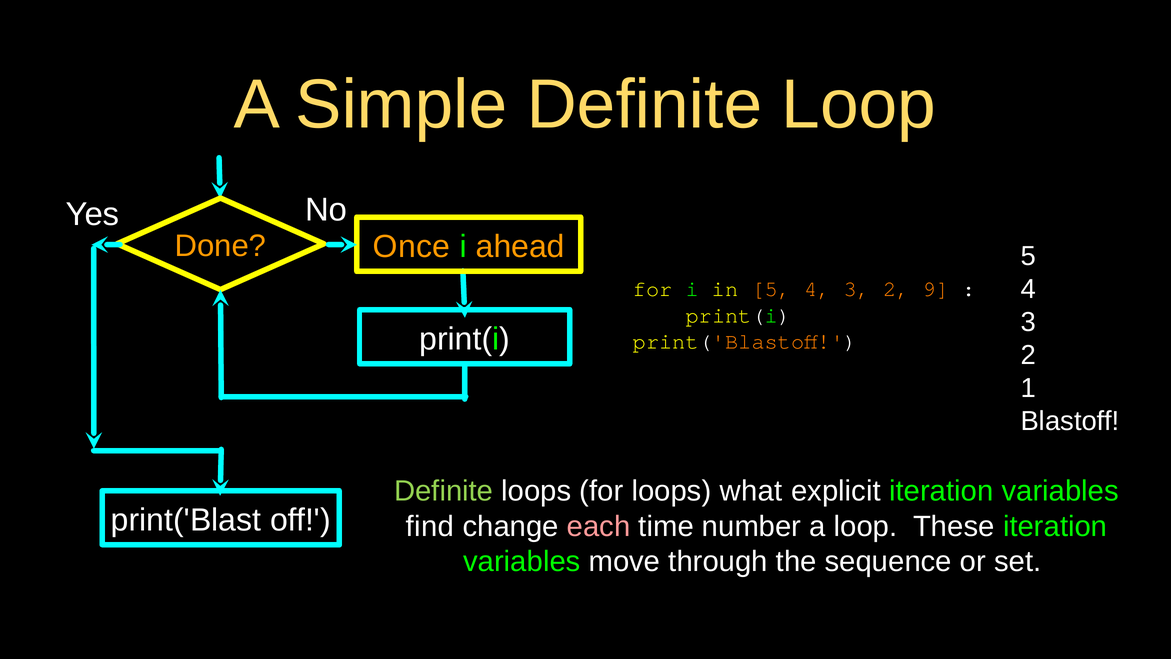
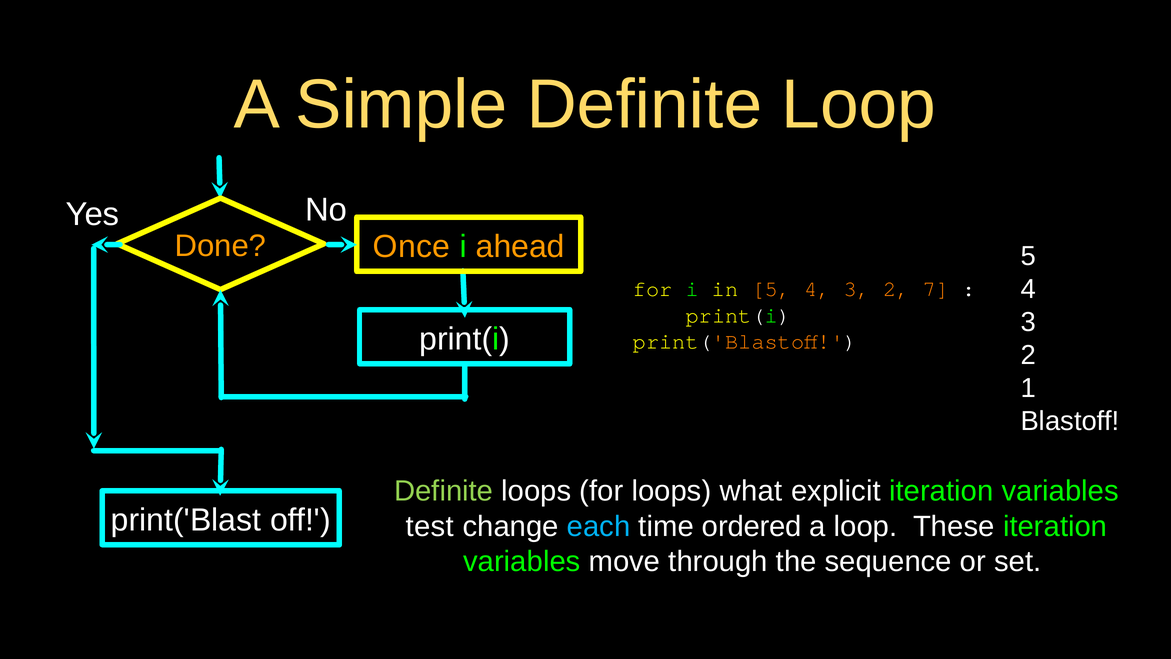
9: 9 -> 7
find: find -> test
each colour: pink -> light blue
number: number -> ordered
